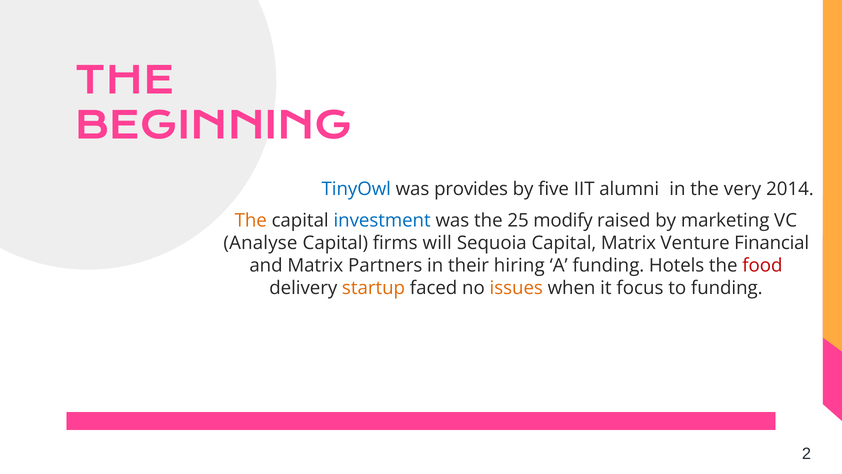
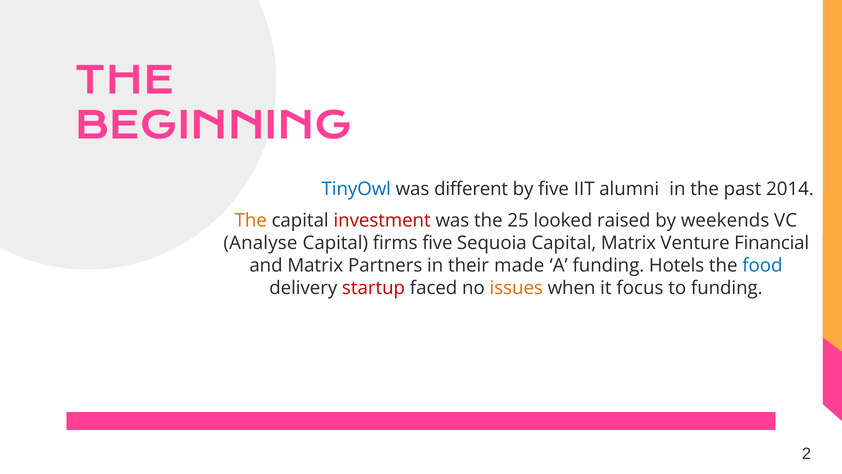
provides: provides -> different
very: very -> past
investment colour: blue -> red
modify: modify -> looked
marketing: marketing -> weekends
firms will: will -> five
hiring: hiring -> made
food colour: red -> blue
startup colour: orange -> red
